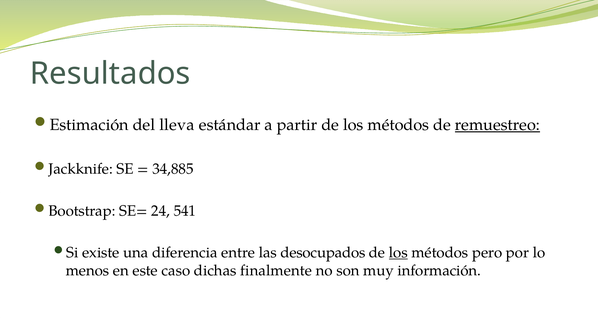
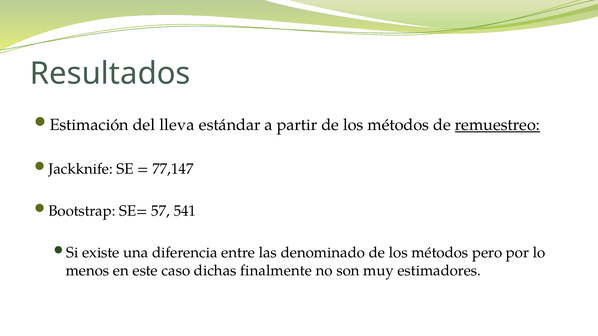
34,885: 34,885 -> 77,147
24: 24 -> 57
desocupados: desocupados -> denominado
los at (398, 253) underline: present -> none
información: información -> estimadores
